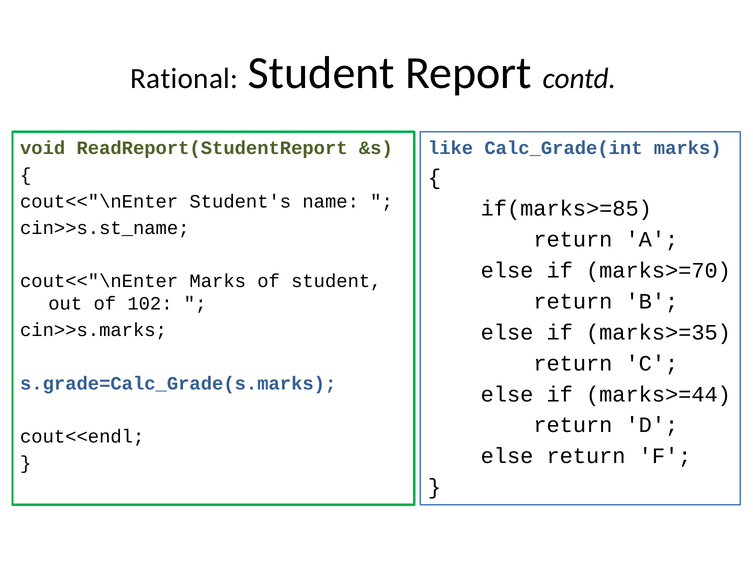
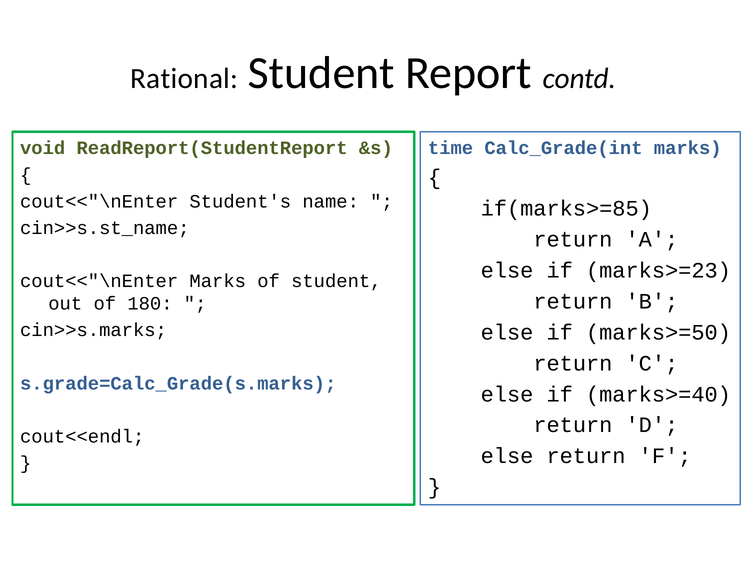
like: like -> time
marks>=70: marks>=70 -> marks>=23
102: 102 -> 180
marks>=35: marks>=35 -> marks>=50
marks>=44: marks>=44 -> marks>=40
